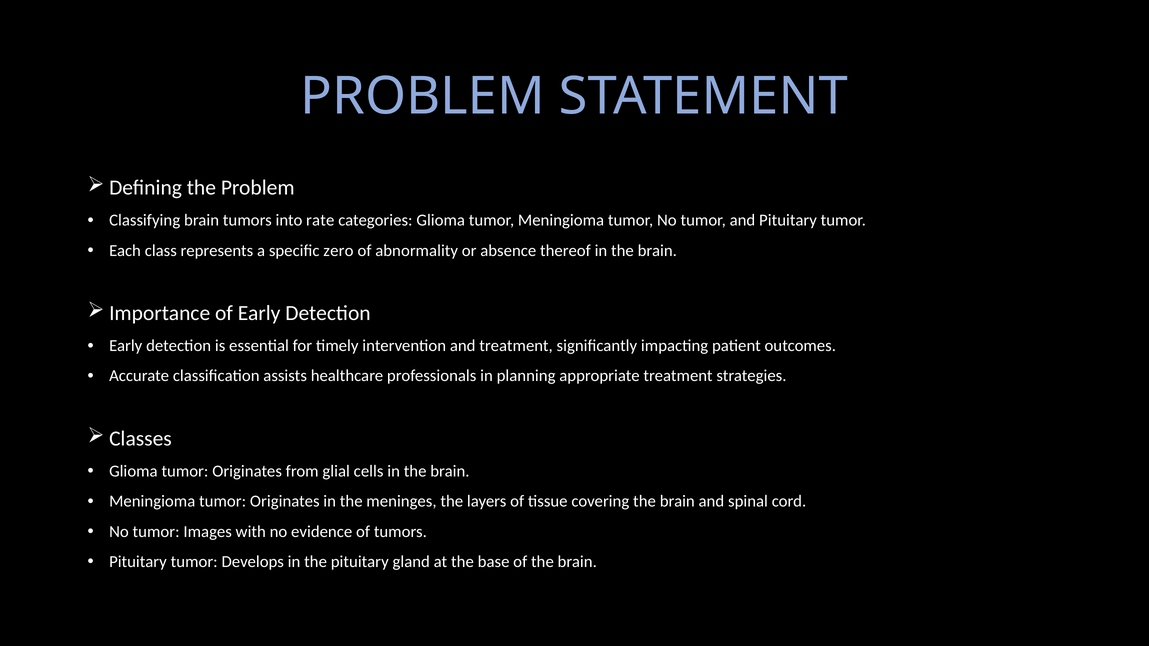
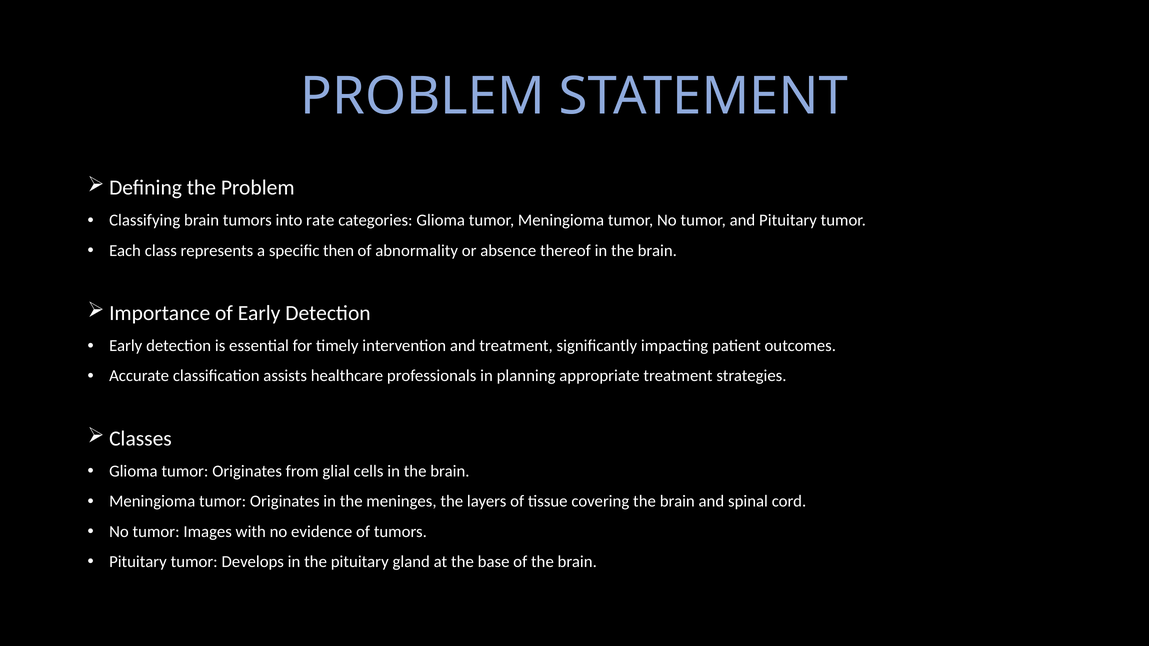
zero: zero -> then
